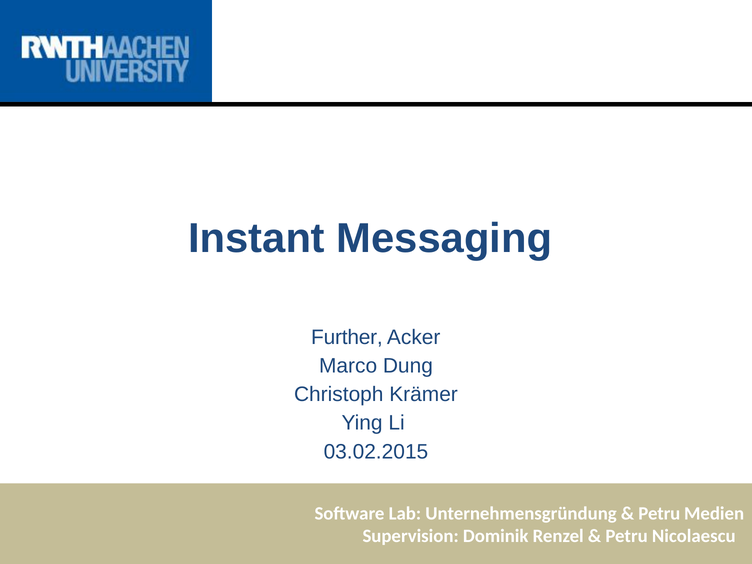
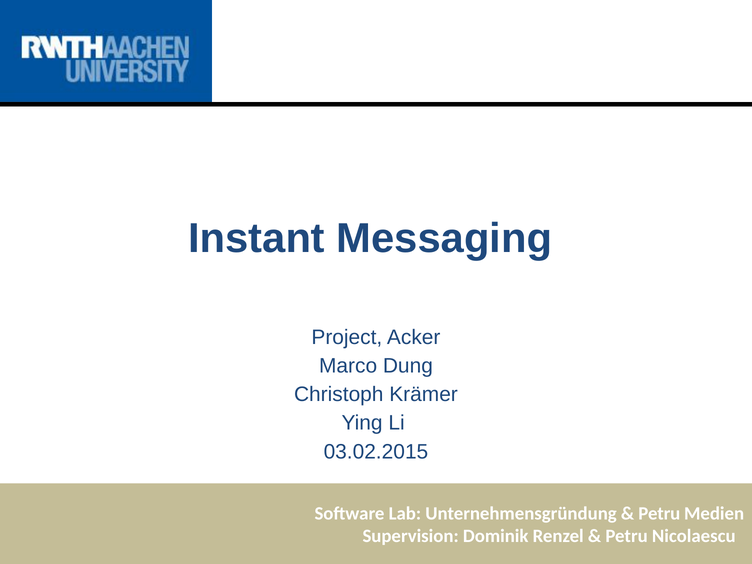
Further: Further -> Project
